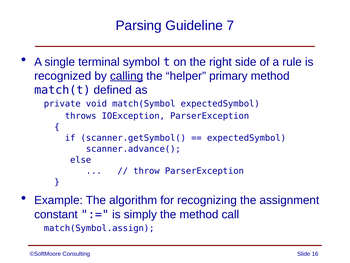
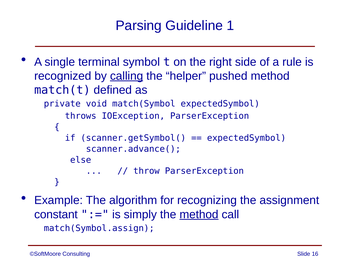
7: 7 -> 1
primary: primary -> pushed
method at (199, 214) underline: none -> present
